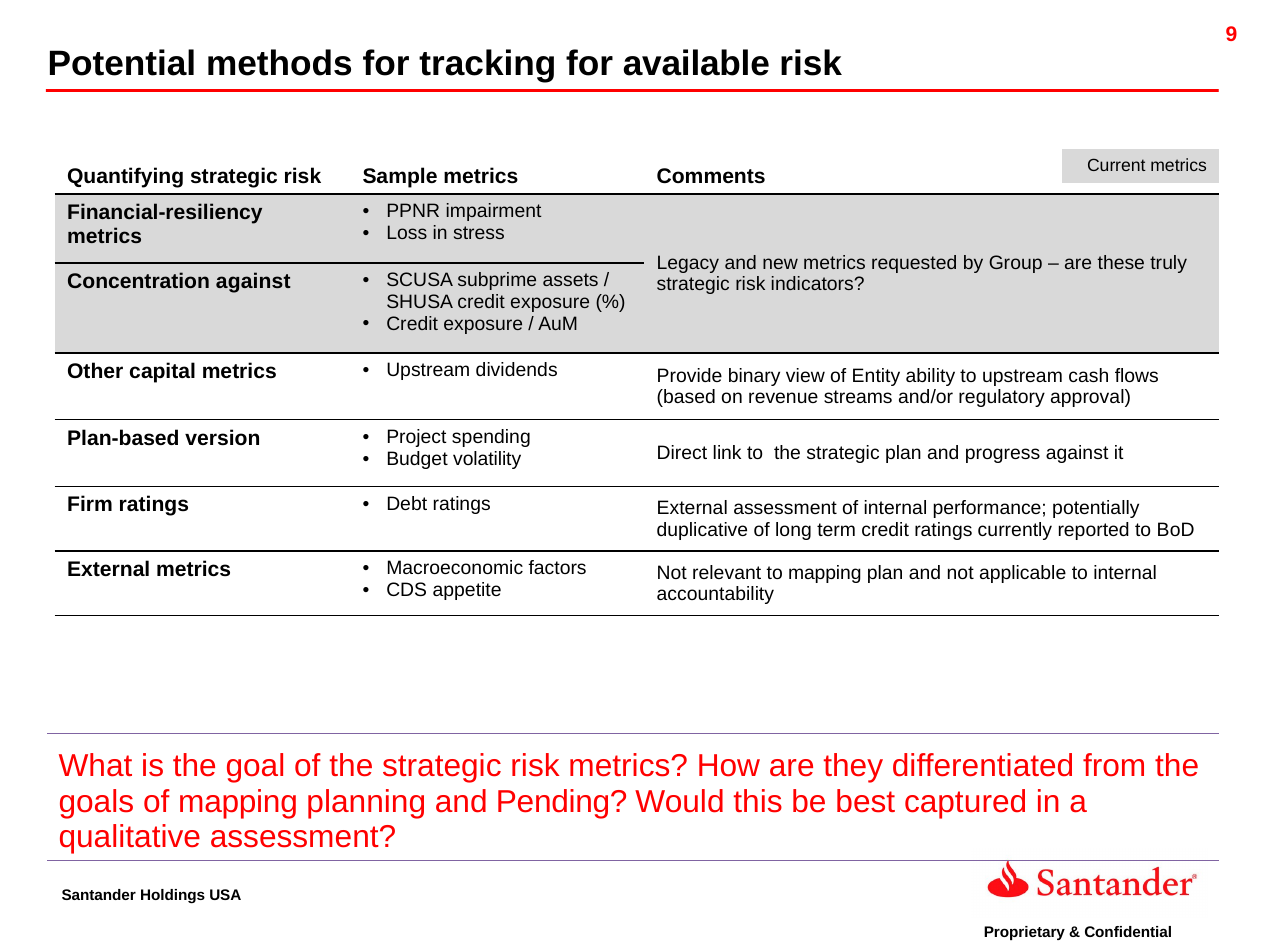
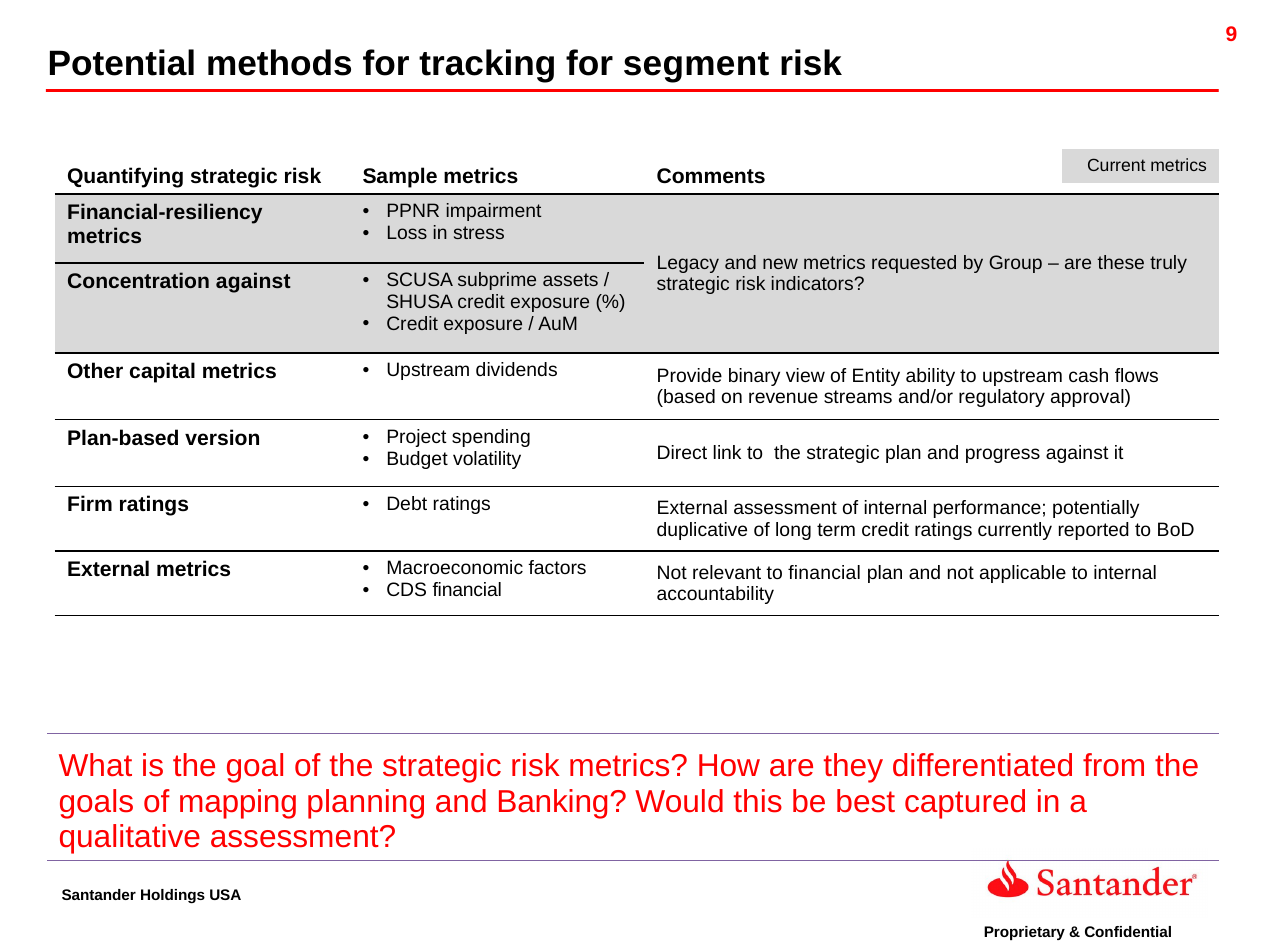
available: available -> segment
to mapping: mapping -> financial
CDS appetite: appetite -> financial
Pending: Pending -> Banking
